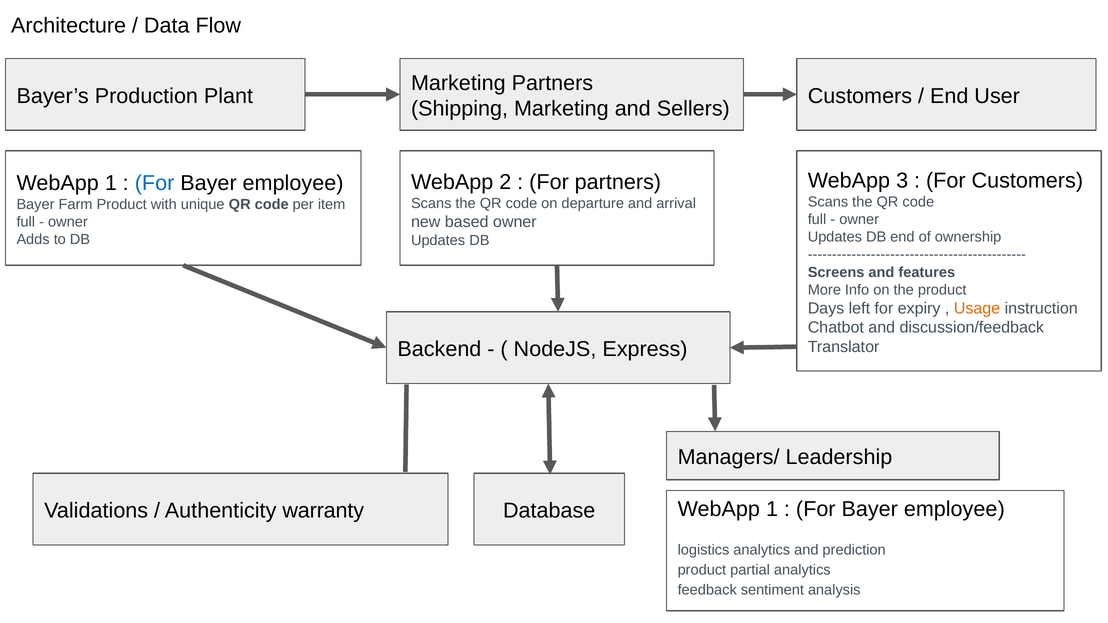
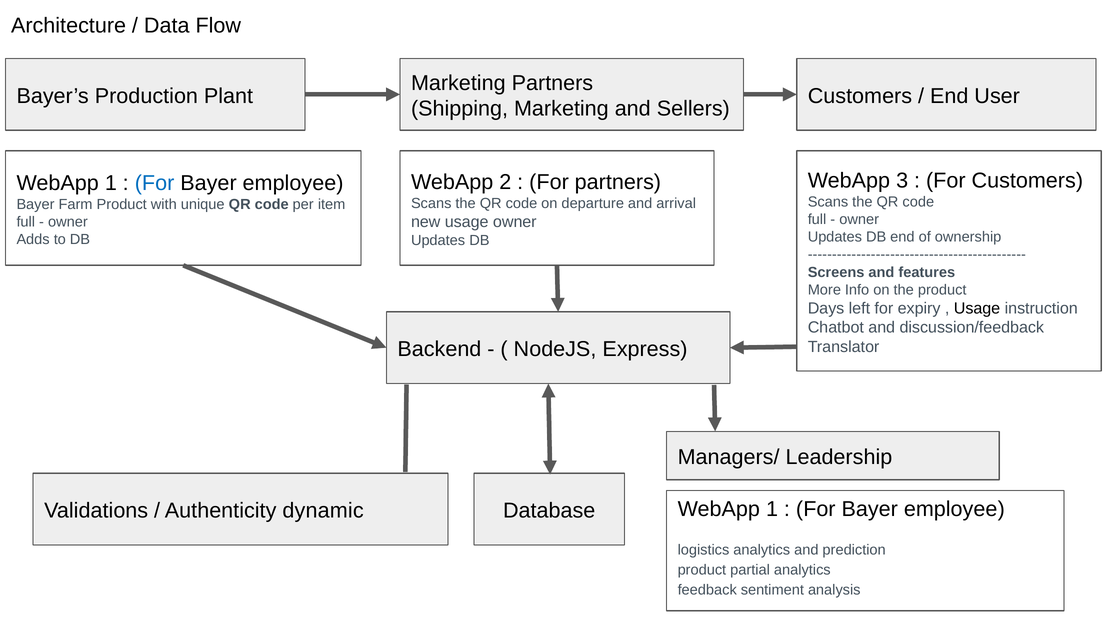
new based: based -> usage
Usage at (977, 308) colour: orange -> black
warranty: warranty -> dynamic
